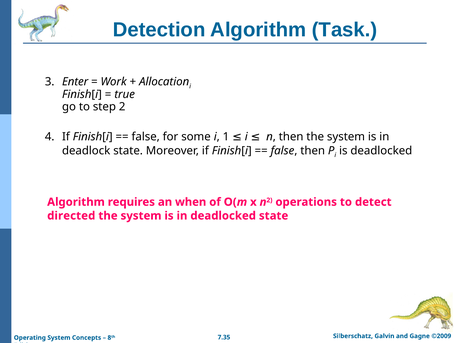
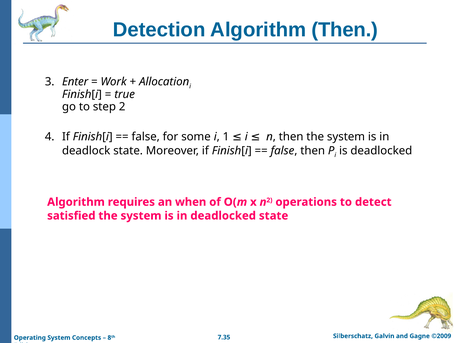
Algorithm Task: Task -> Then
directed: directed -> satisfied
